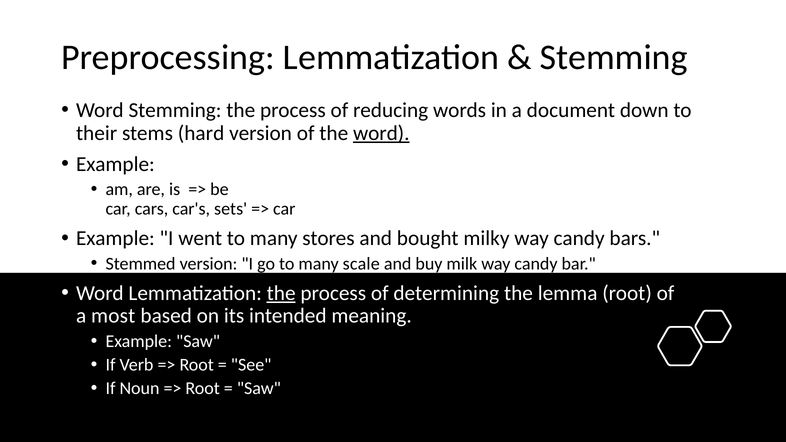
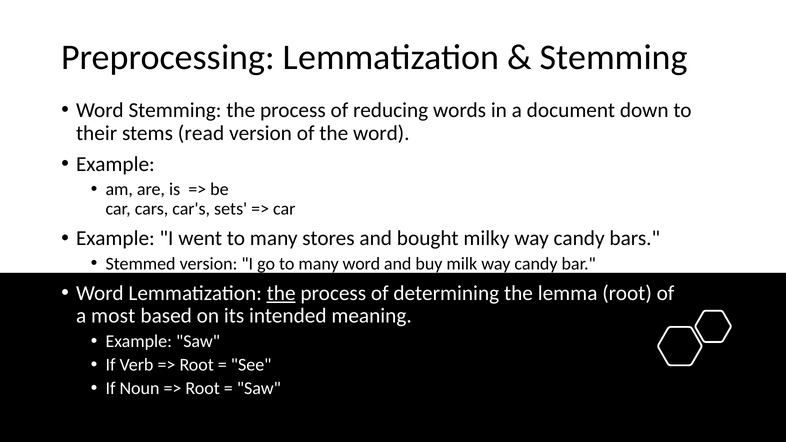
hard: hard -> read
word at (381, 133) underline: present -> none
many scale: scale -> word
